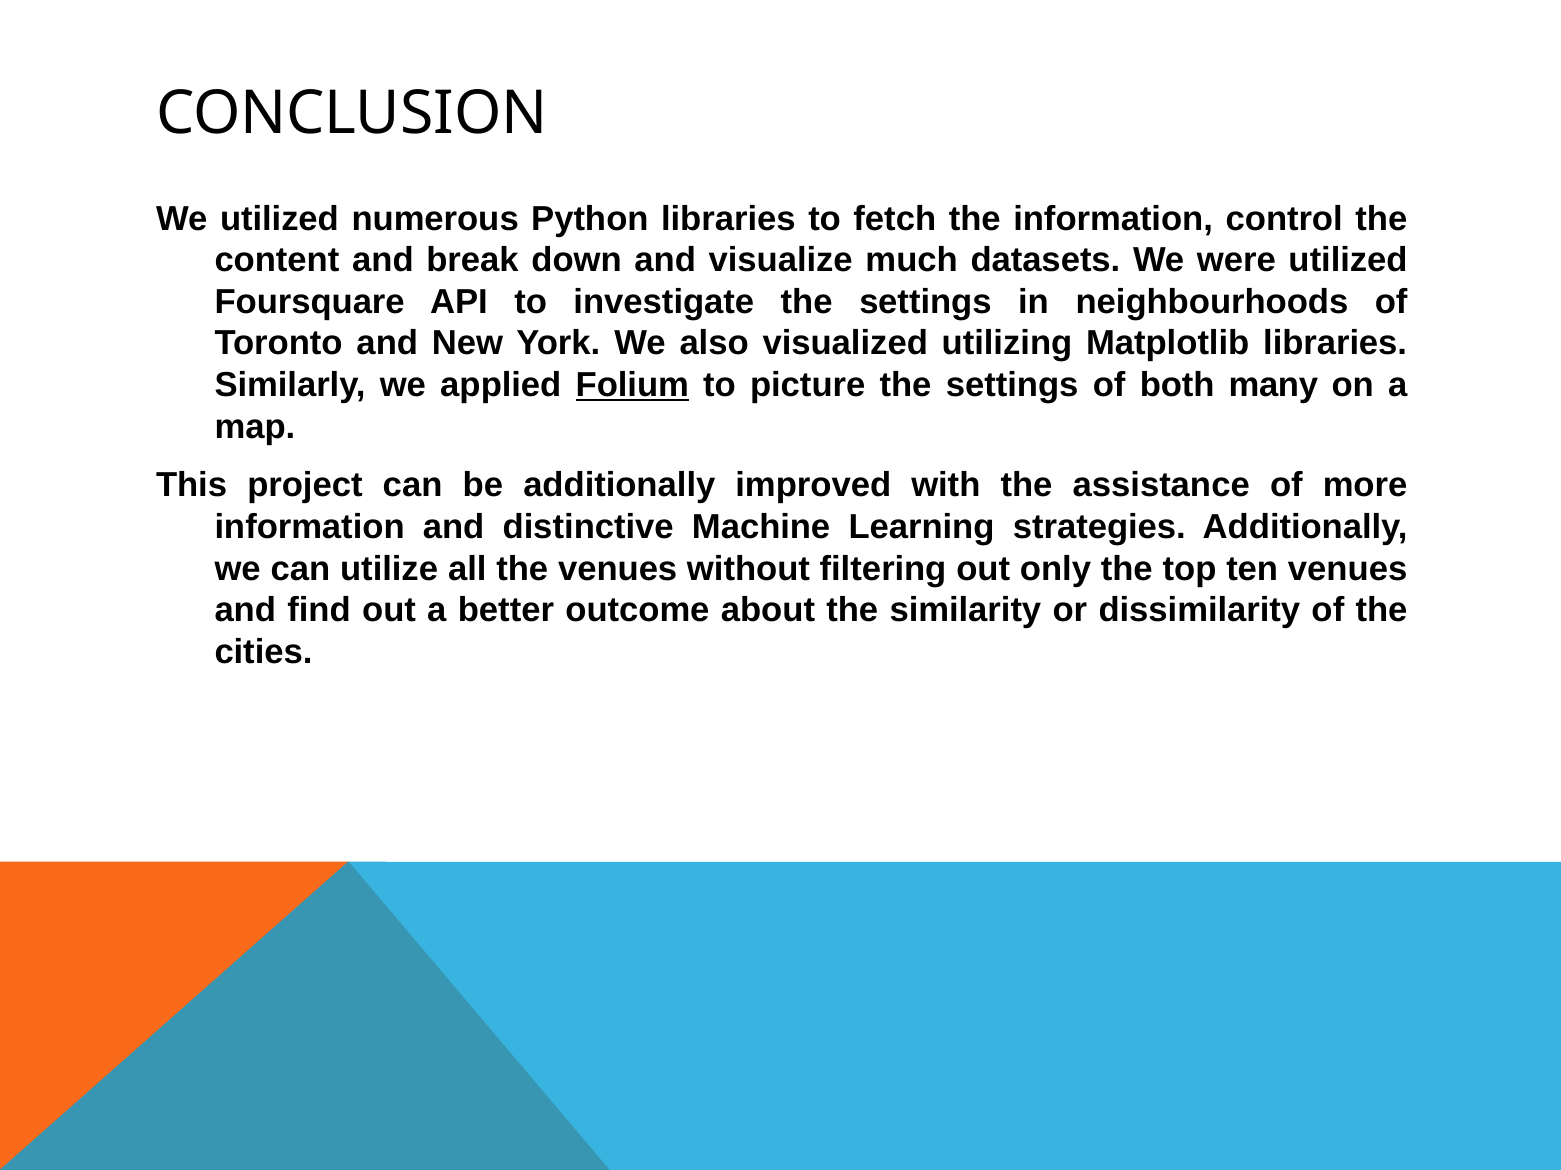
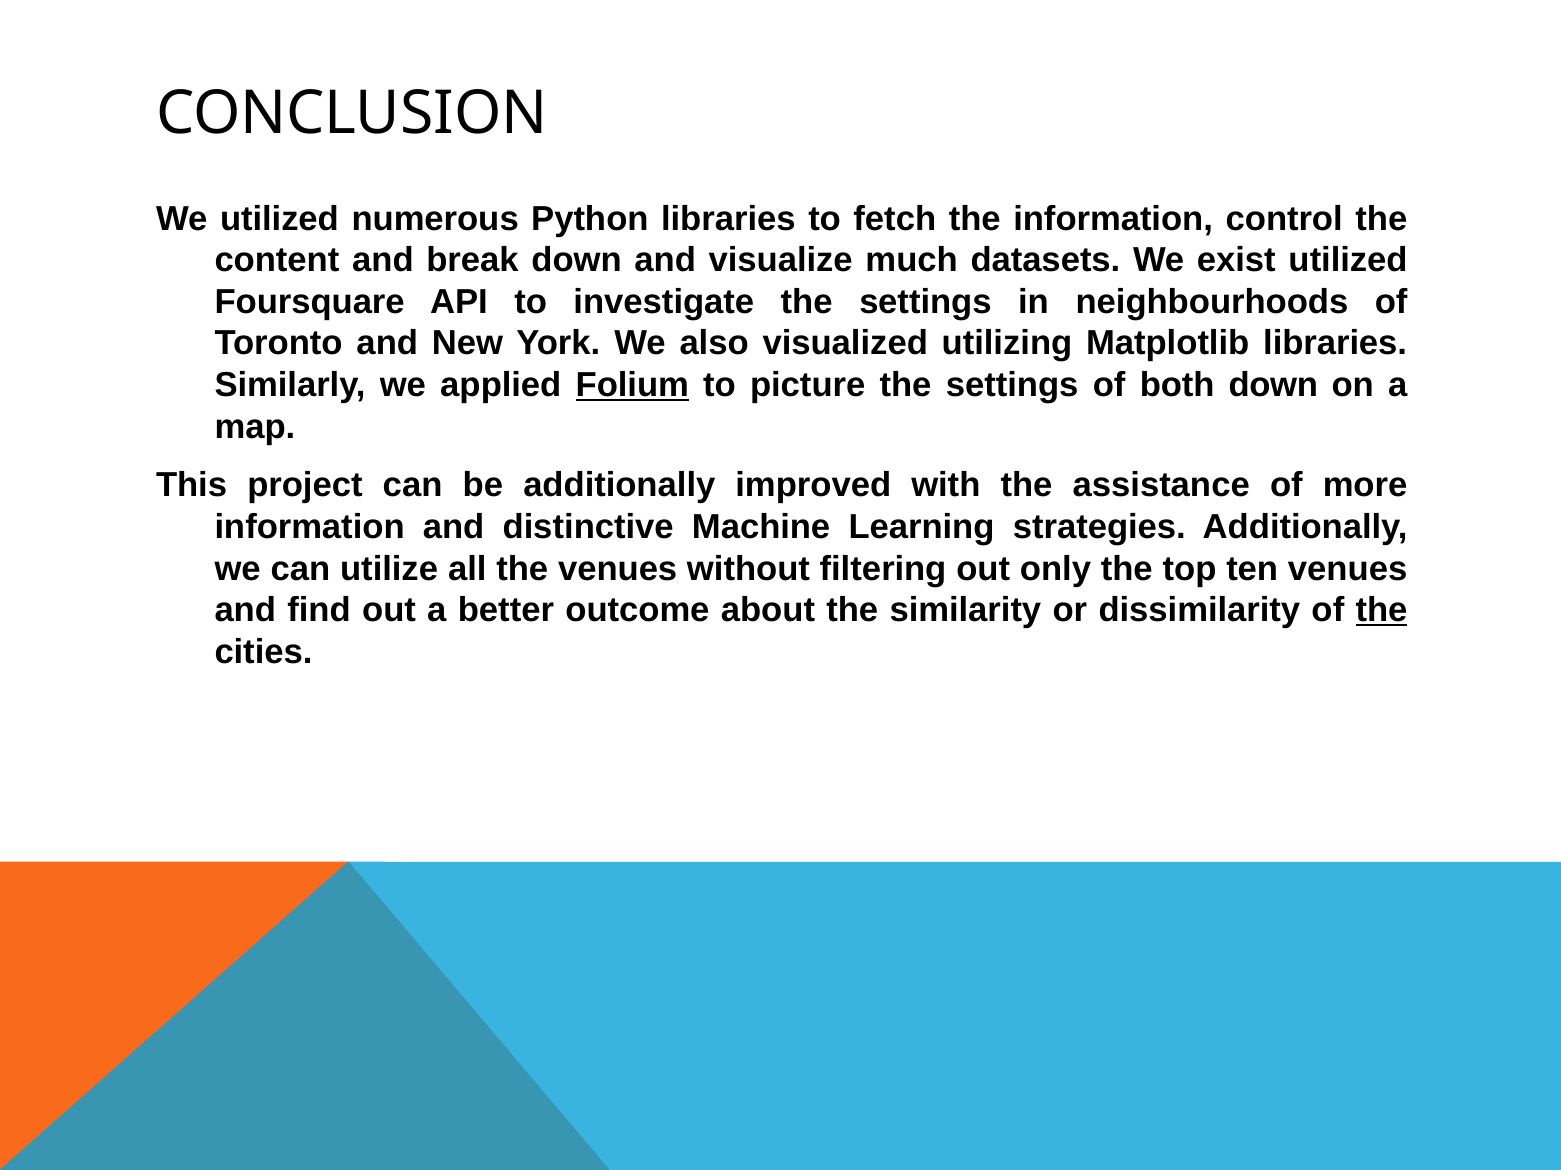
were: were -> exist
both many: many -> down
the at (1381, 611) underline: none -> present
